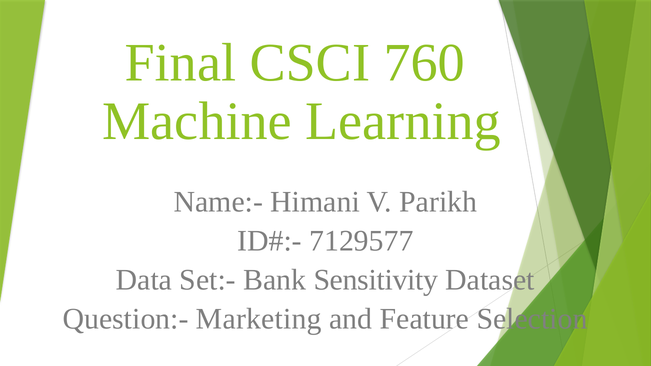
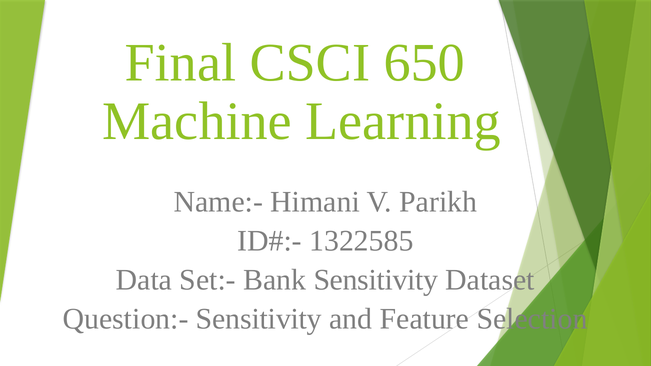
760: 760 -> 650
7129577: 7129577 -> 1322585
Question:- Marketing: Marketing -> Sensitivity
